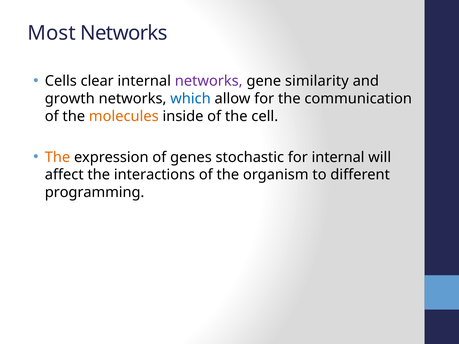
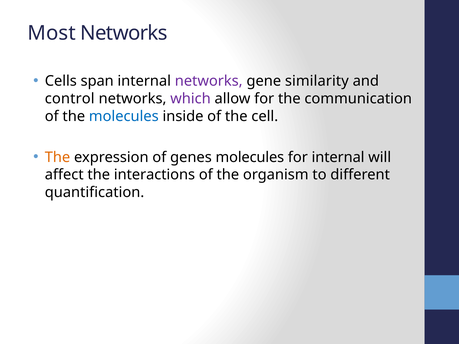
clear: clear -> span
growth: growth -> control
which colour: blue -> purple
molecules at (124, 116) colour: orange -> blue
genes stochastic: stochastic -> molecules
programming: programming -> quantification
